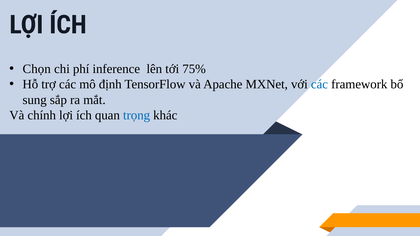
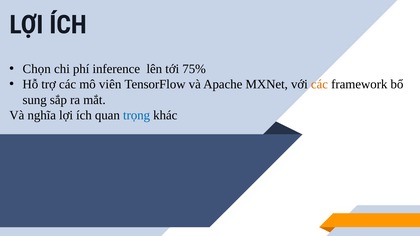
định: định -> viên
các at (319, 85) colour: blue -> orange
chính: chính -> nghĩa
